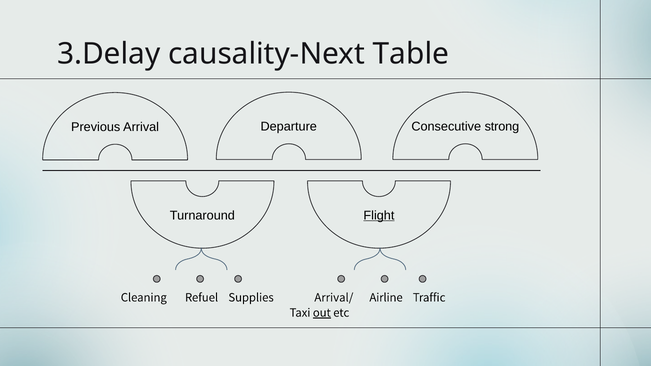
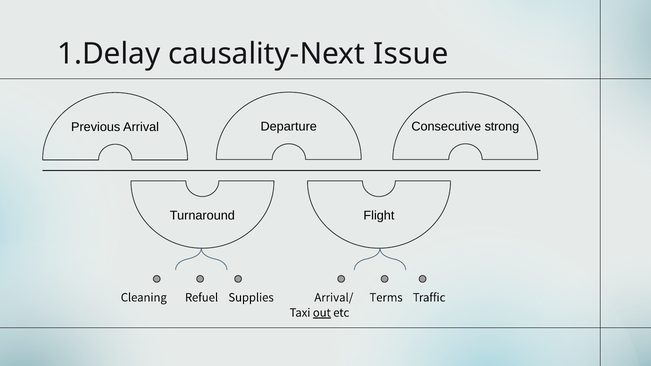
3.Delay: 3.Delay -> 1.Delay
Table: Table -> Issue
Flight underline: present -> none
Airline: Airline -> Terms
